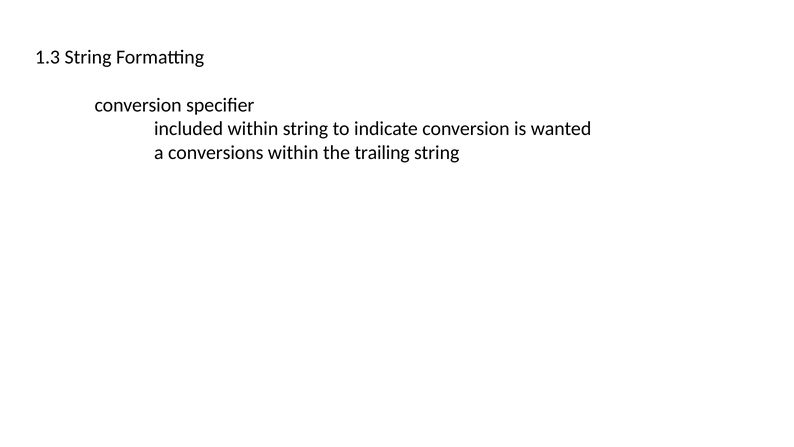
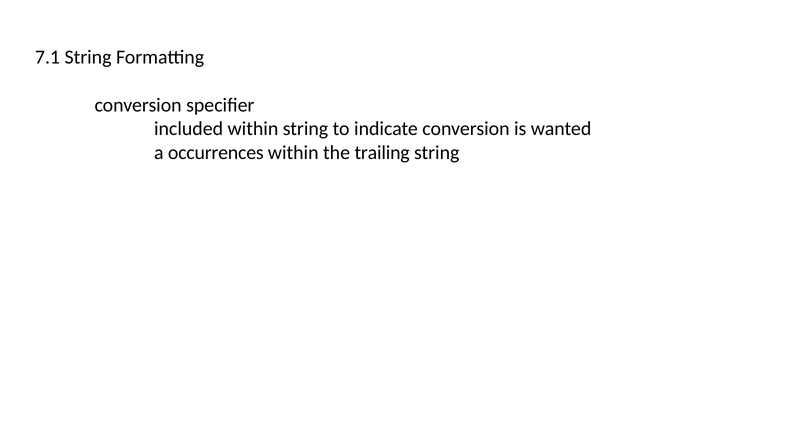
1.3: 1.3 -> 7.1
conversions: conversions -> occurrences
